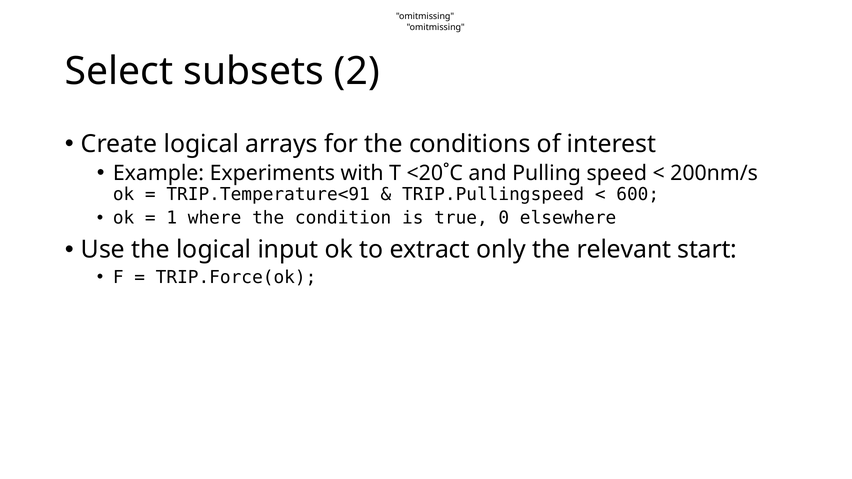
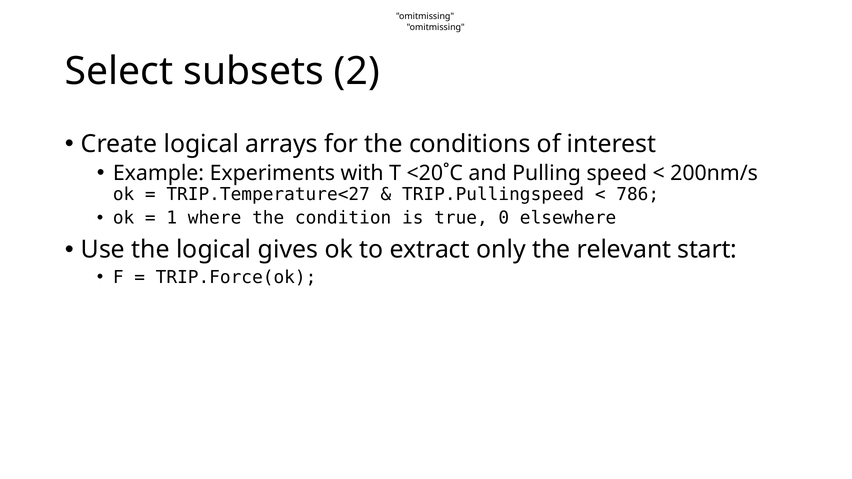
TRIP.Temperature<91: TRIP.Temperature<91 -> TRIP.Temperature<27
600: 600 -> 786
input: input -> gives
